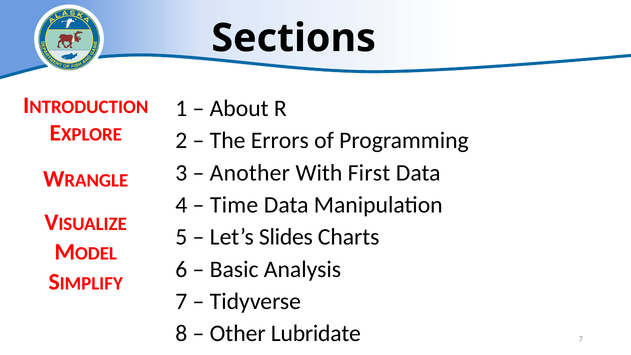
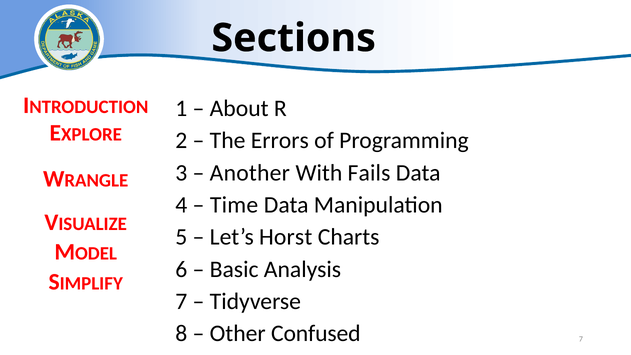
First: First -> Fails
Slides: Slides -> Horst
Lubridate: Lubridate -> Confused
